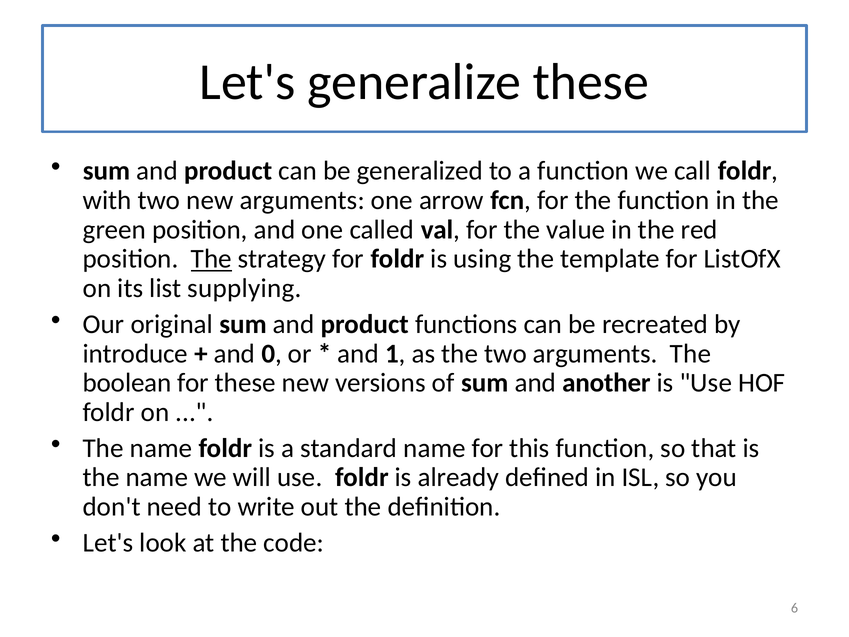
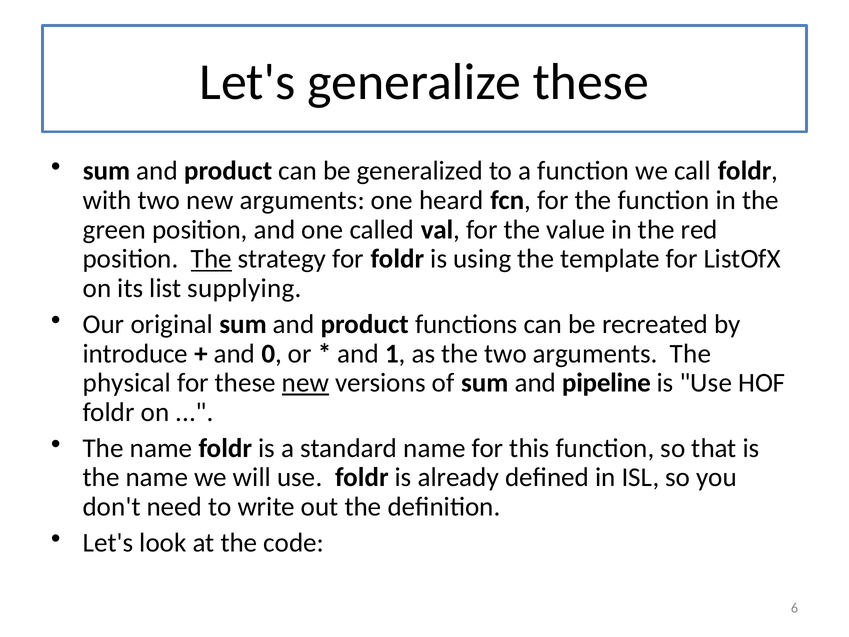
arrow: arrow -> heard
boolean: boolean -> physical
new at (305, 383) underline: none -> present
another: another -> pipeline
